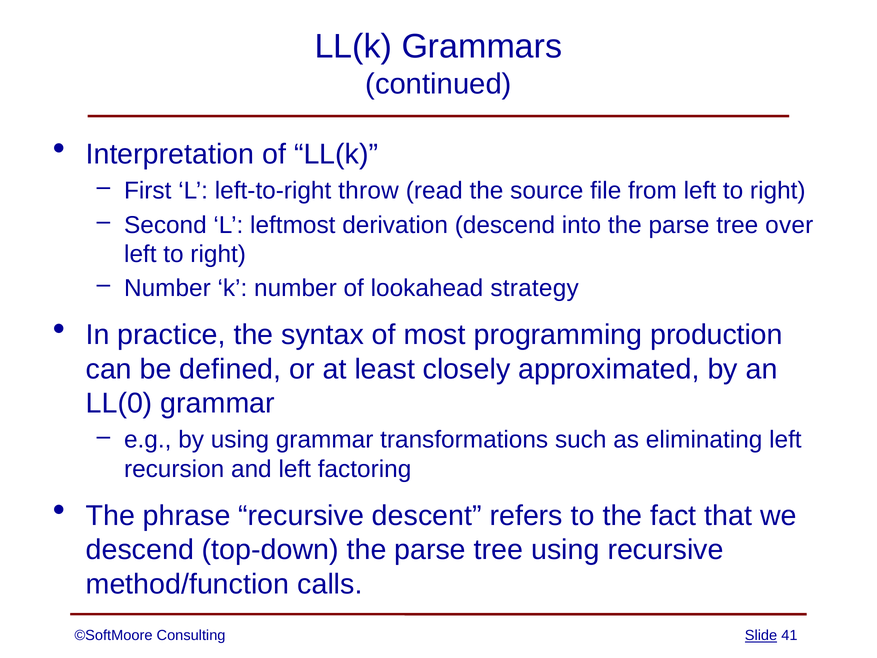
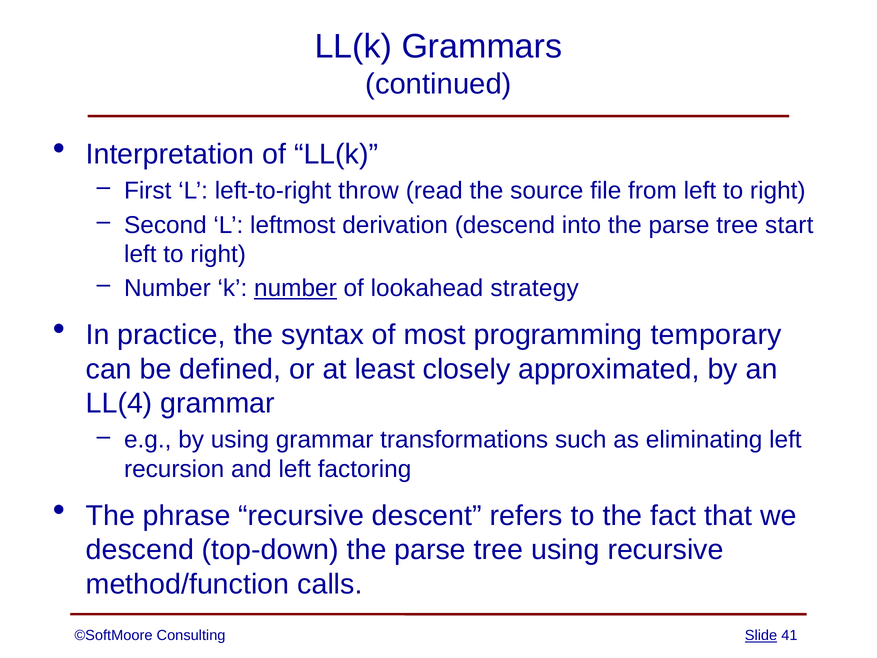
over: over -> start
number at (295, 288) underline: none -> present
production: production -> temporary
LL(0: LL(0 -> LL(4
